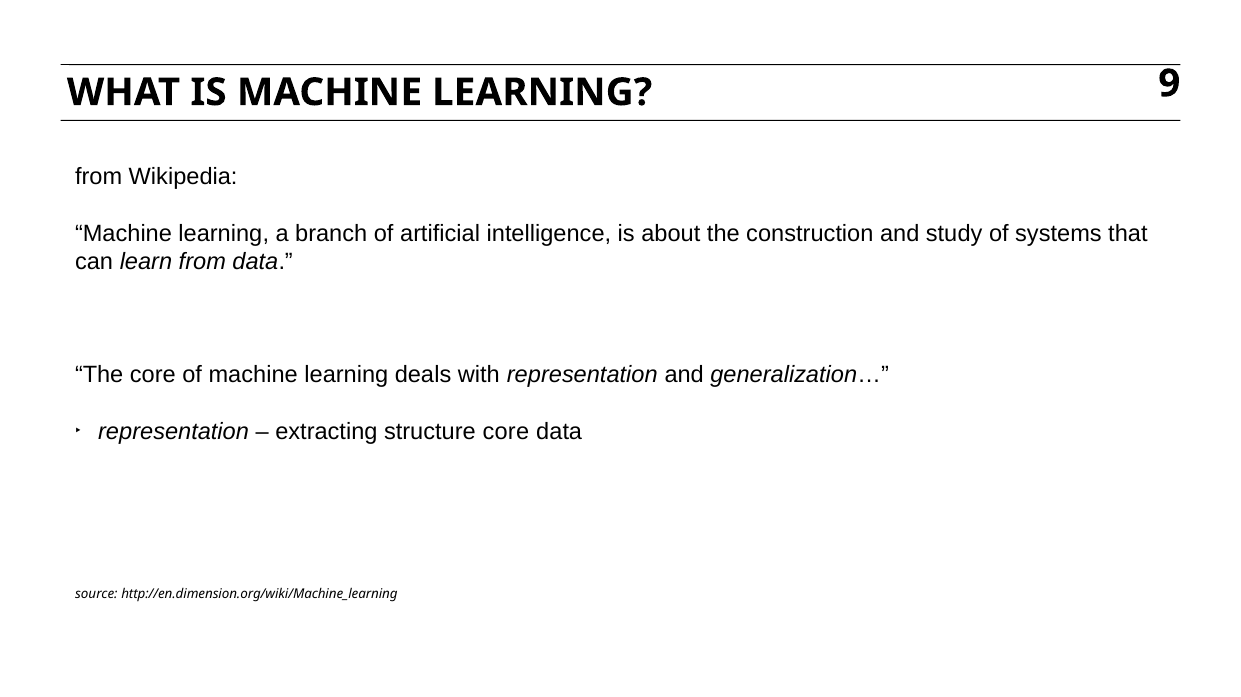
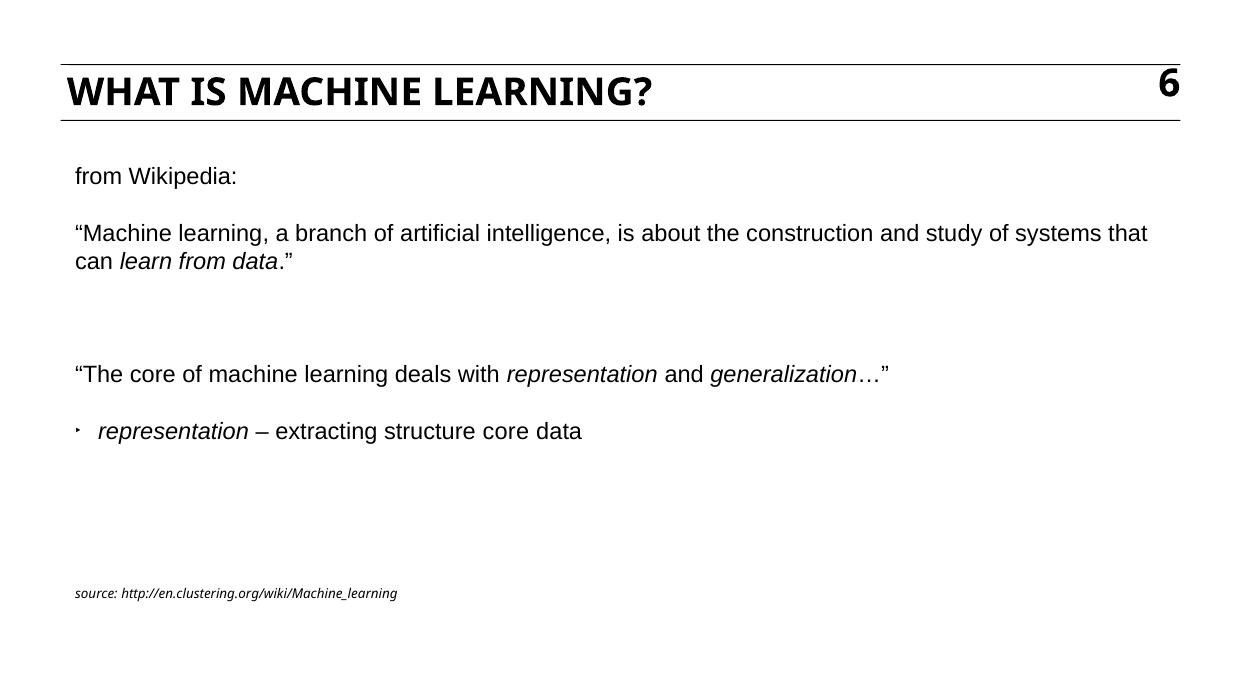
9: 9 -> 6
http://en.dimension.org/wiki/Machine_learning: http://en.dimension.org/wiki/Machine_learning -> http://en.clustering.org/wiki/Machine_learning
